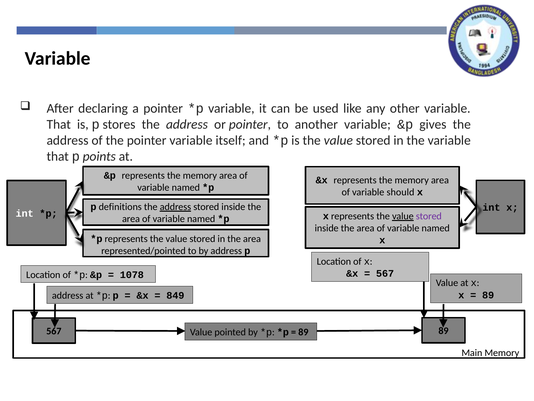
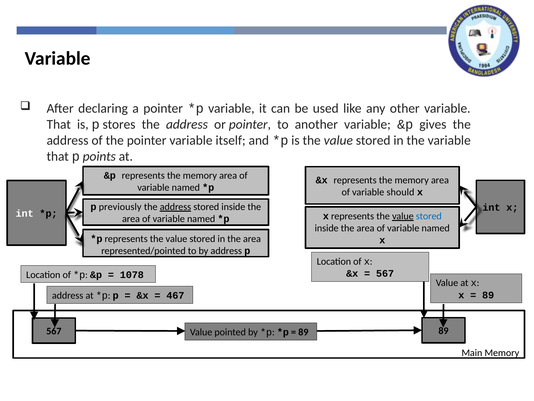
definitions: definitions -> previously
stored at (429, 216) colour: purple -> blue
849: 849 -> 467
